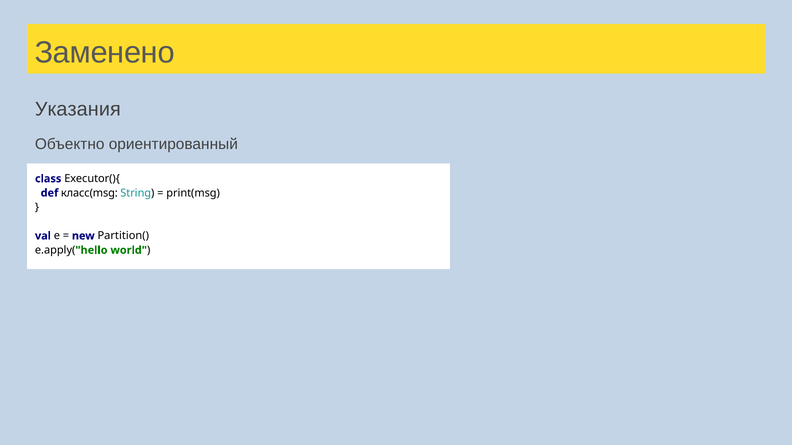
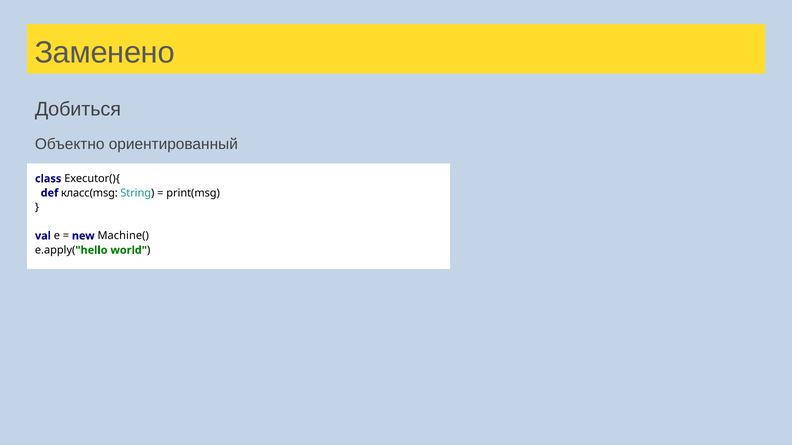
Указания: Указания -> Добиться
Partition(: Partition( -> Machine(
